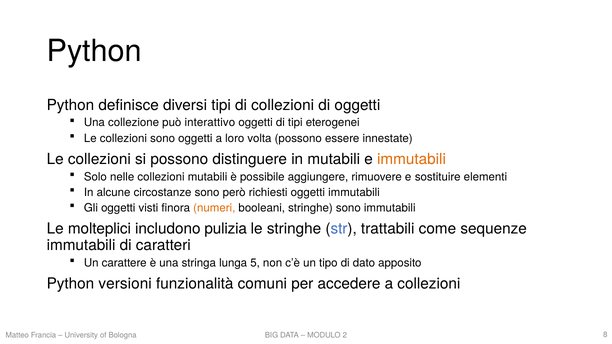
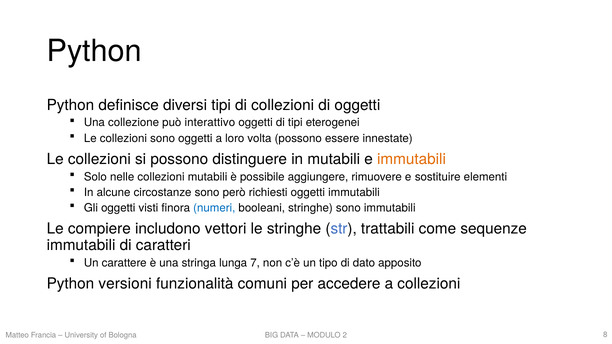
numeri colour: orange -> blue
molteplici: molteplici -> compiere
pulizia: pulizia -> vettori
5: 5 -> 7
